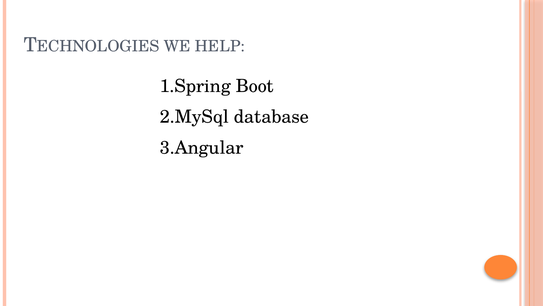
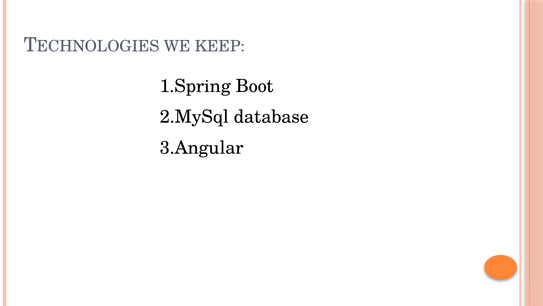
HELP: HELP -> KEEP
